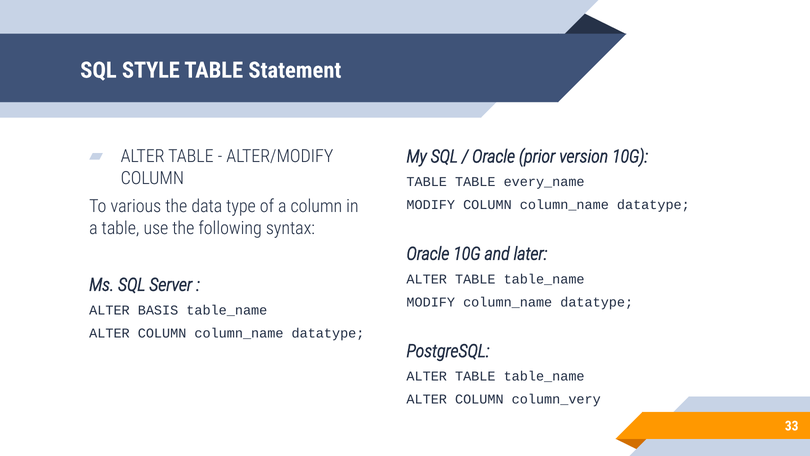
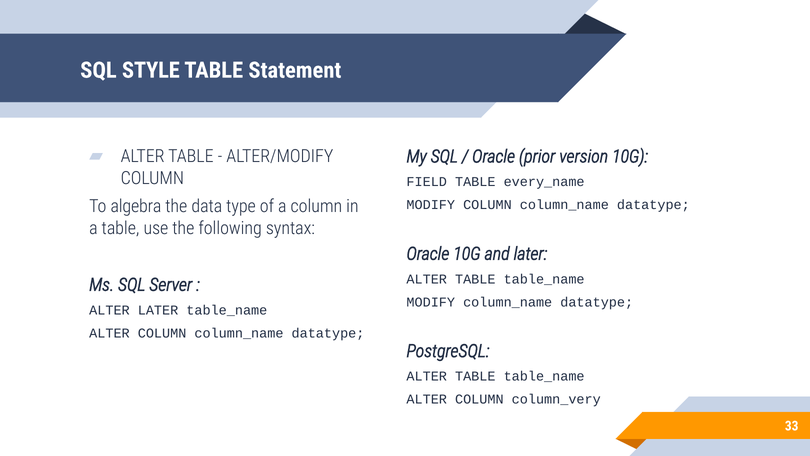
TABLE at (427, 182): TABLE -> FIELD
various: various -> algebra
ALTER BASIS: BASIS -> LATER
